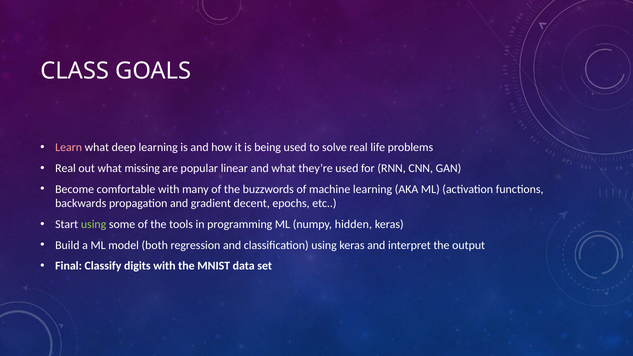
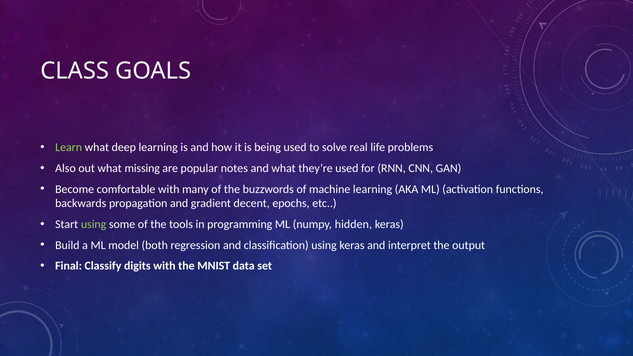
Learn colour: pink -> light green
Real at (66, 168): Real -> Also
linear: linear -> notes
